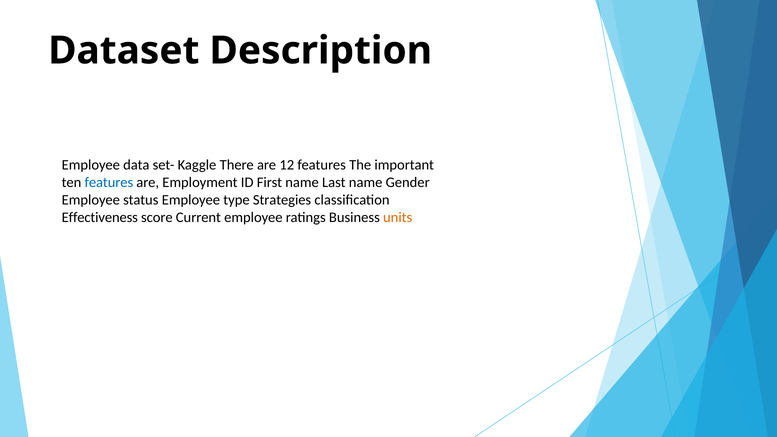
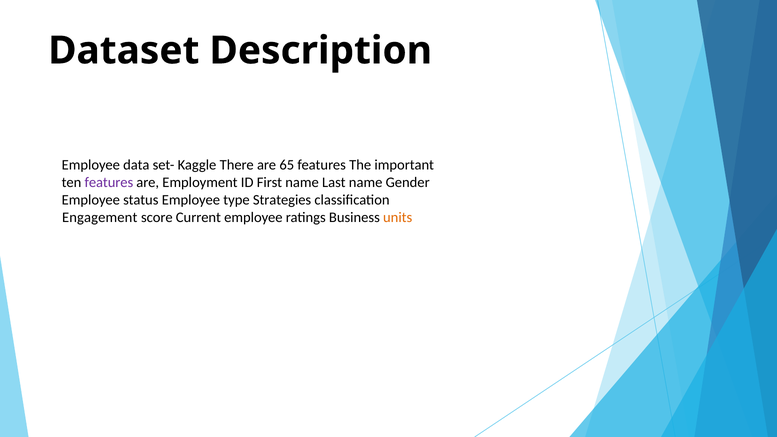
12: 12 -> 65
features at (109, 182) colour: blue -> purple
Effectiveness: Effectiveness -> Engagement
